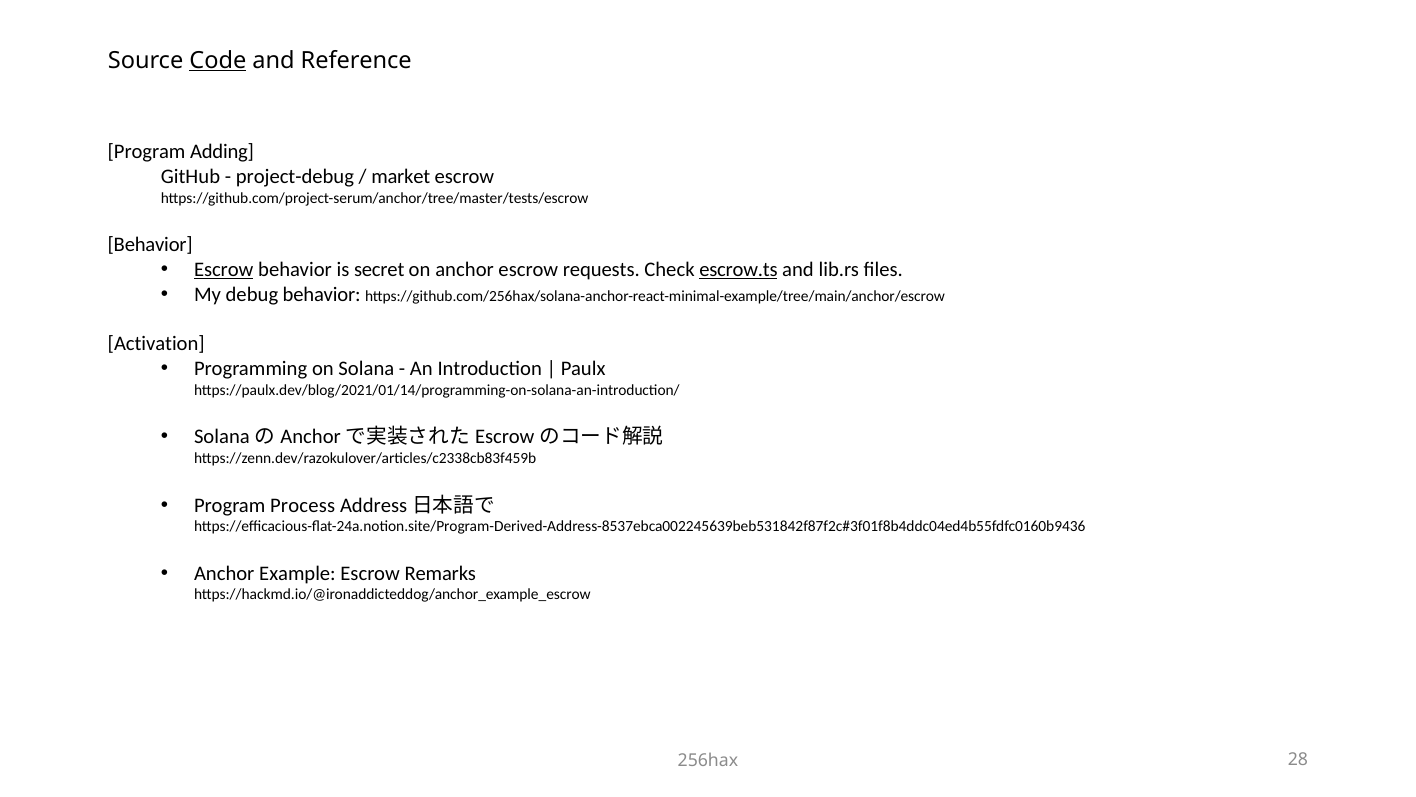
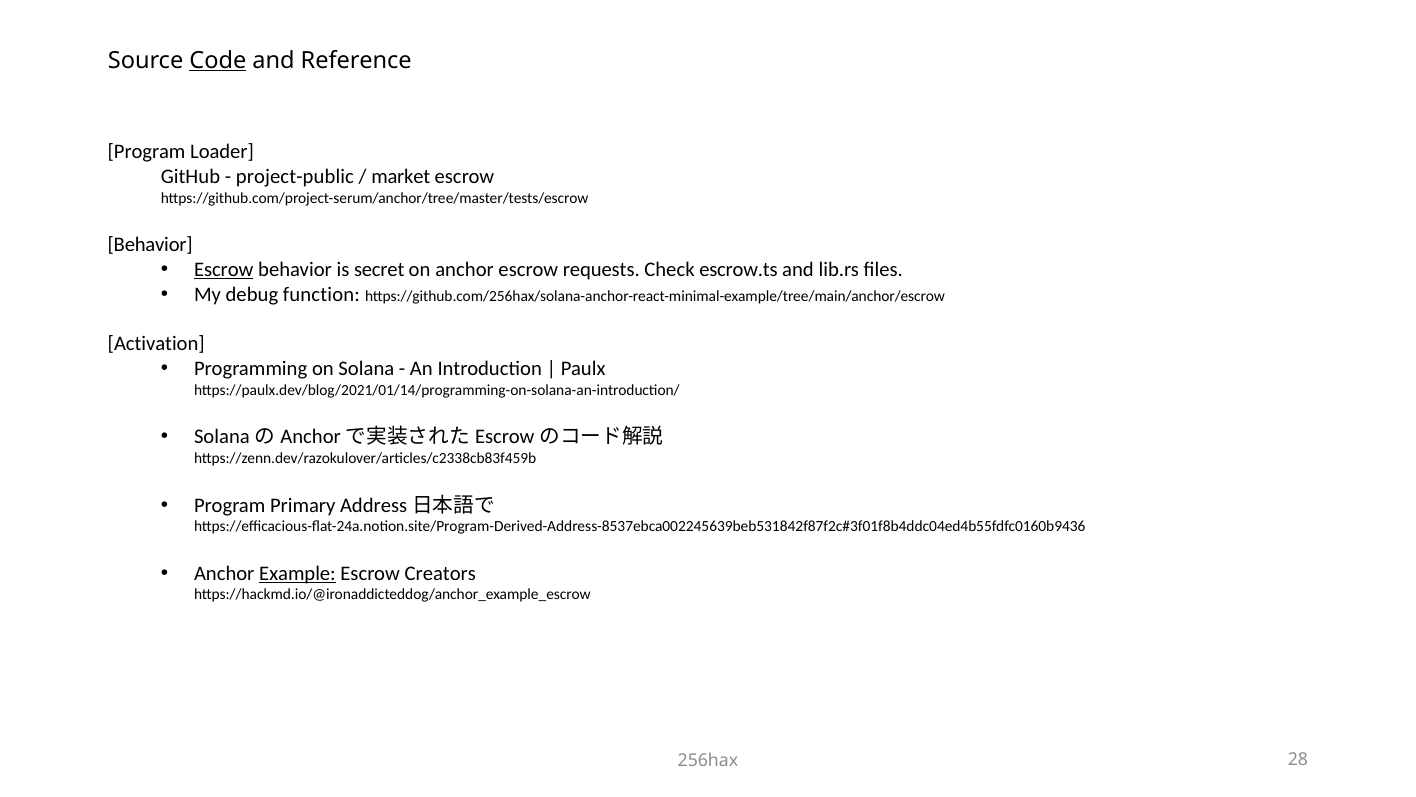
Adding: Adding -> Loader
project-debug: project-debug -> project-public
escrow.ts underline: present -> none
debug behavior: behavior -> function
Process: Process -> Primary
Example underline: none -> present
Remarks: Remarks -> Creators
